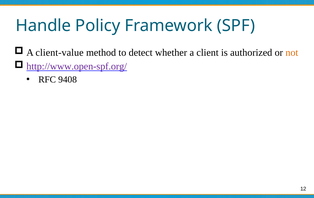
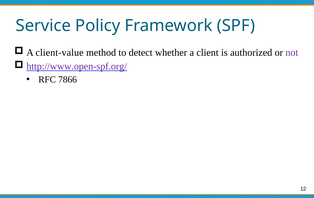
Handle: Handle -> Service
not colour: orange -> purple
9408: 9408 -> 7866
